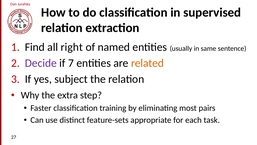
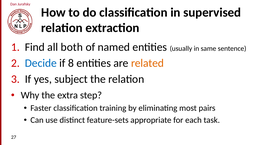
right: right -> both
Decide colour: purple -> blue
7: 7 -> 8
